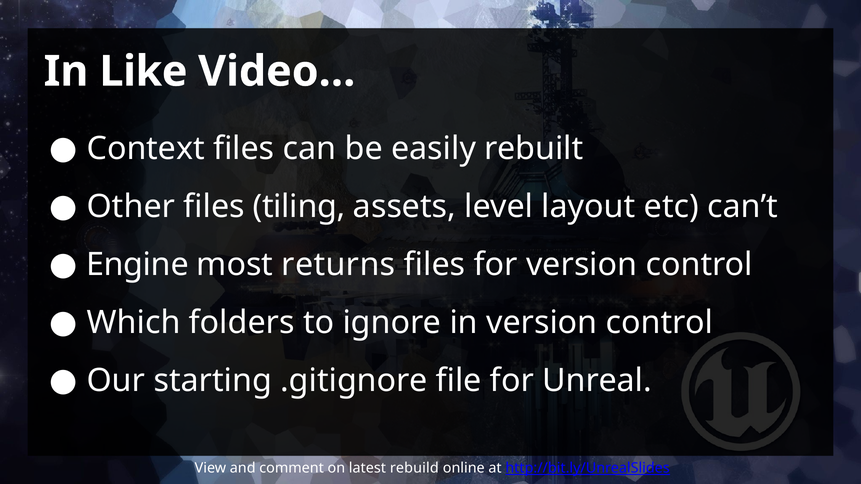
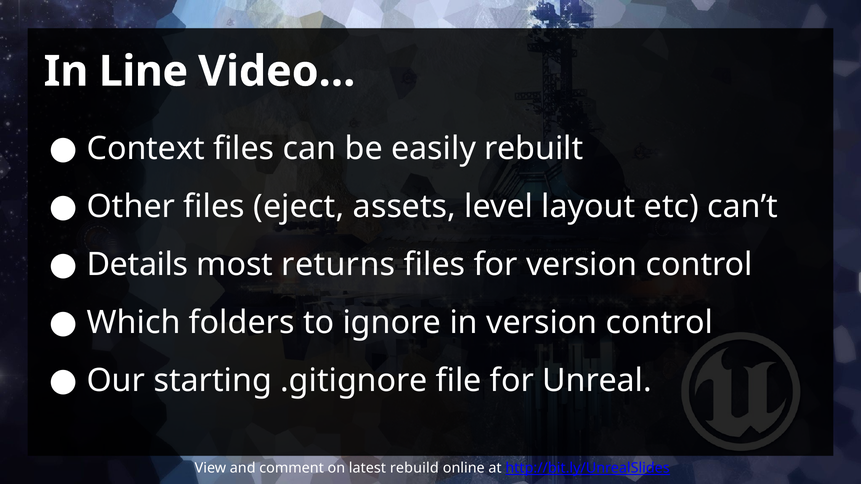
Like: Like -> Line
tiling: tiling -> eject
Engine: Engine -> Details
